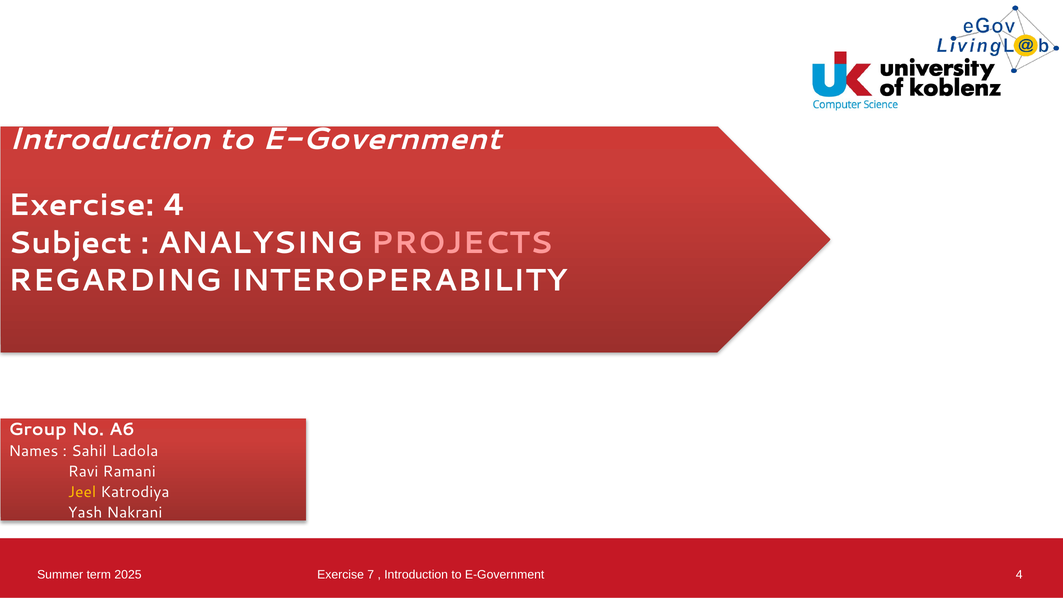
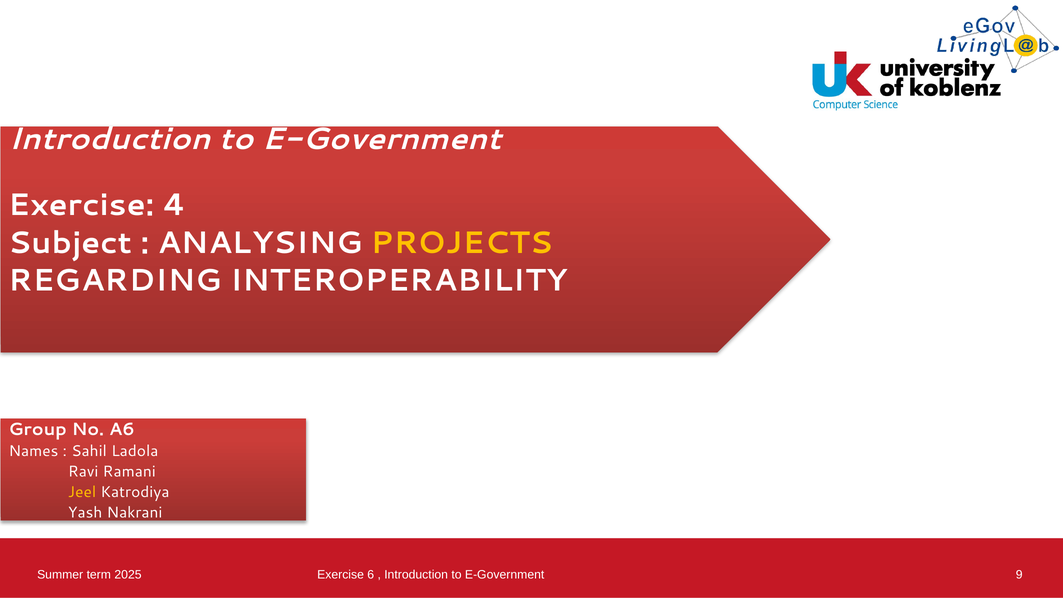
PROJECTS colour: pink -> yellow
7: 7 -> 6
2025 4: 4 -> 9
